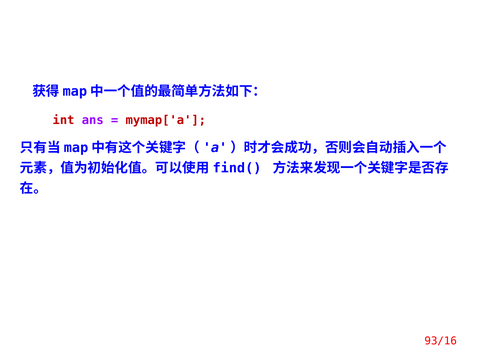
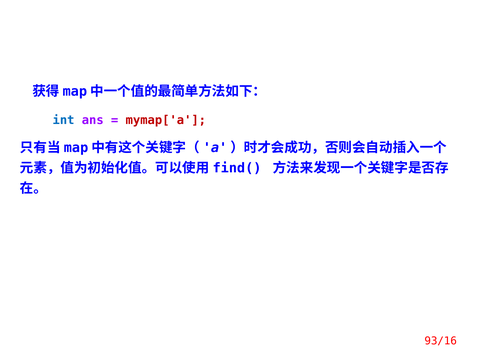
int colour: red -> blue
